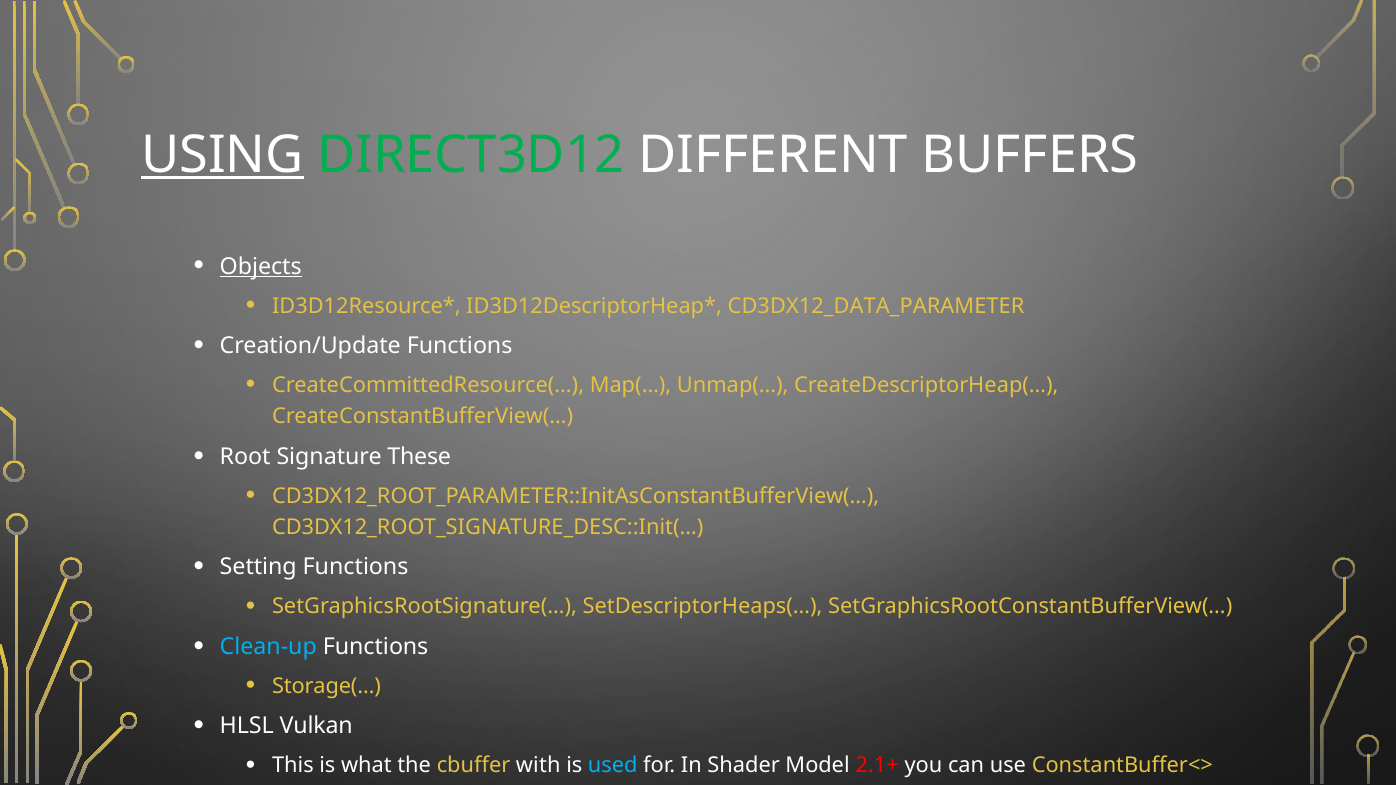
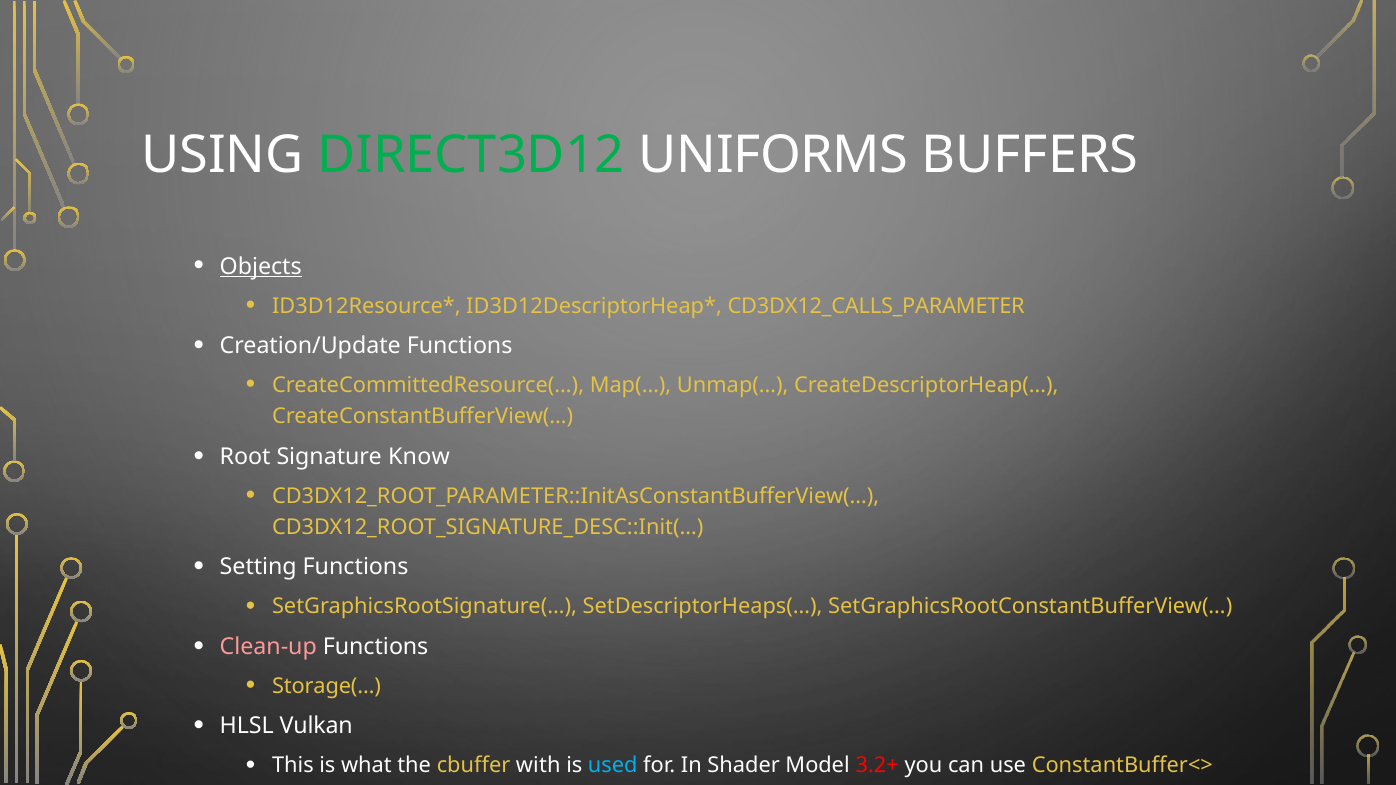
USING underline: present -> none
DIFFERENT: DIFFERENT -> UNIFORMS
CD3DX12_DATA_PARAMETER: CD3DX12_DATA_PARAMETER -> CD3DX12_CALLS_PARAMETER
These: These -> Know
Clean-up colour: light blue -> pink
2.1+: 2.1+ -> 3.2+
